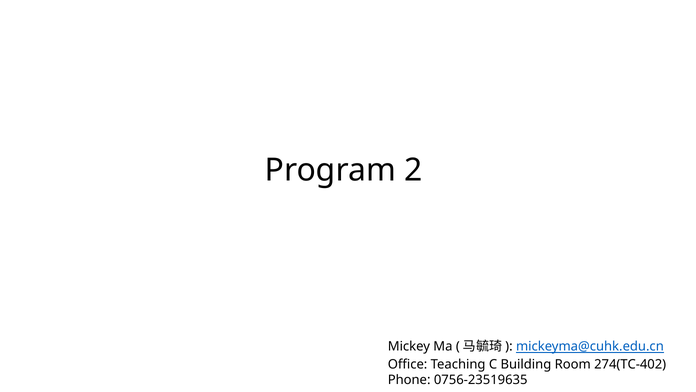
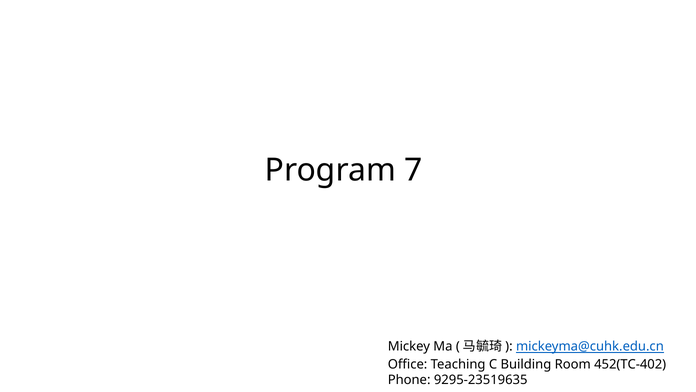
2: 2 -> 7
274(TC-402: 274(TC-402 -> 452(TC-402
0756-23519635: 0756-23519635 -> 9295-23519635
